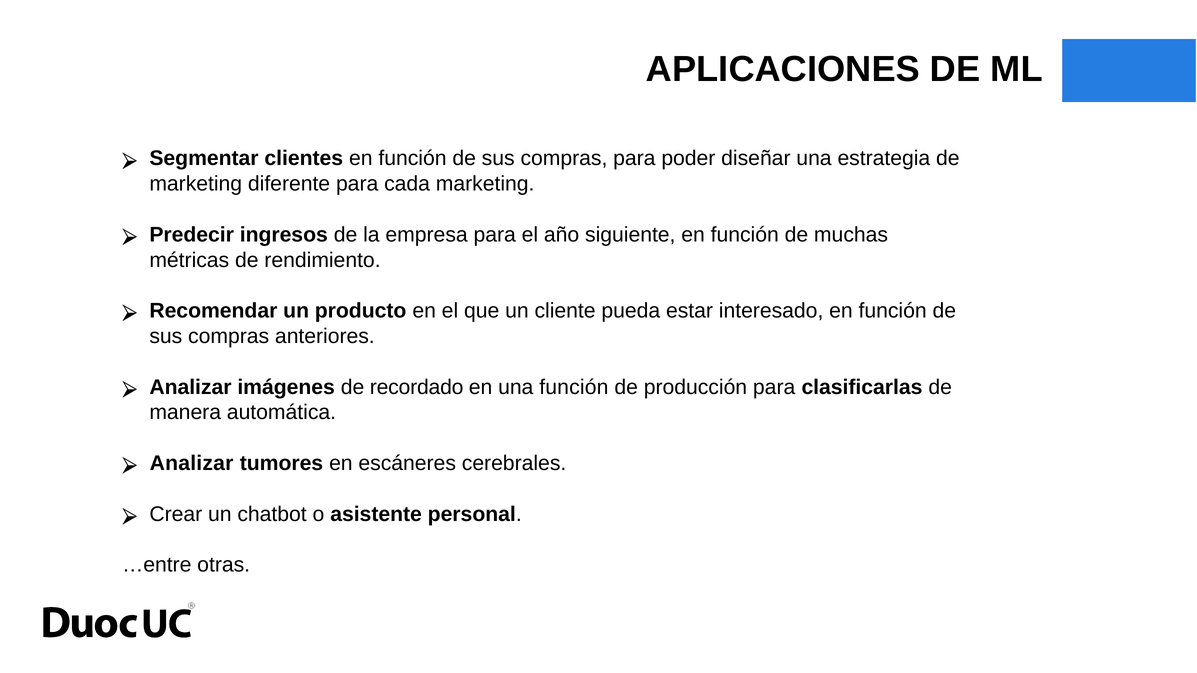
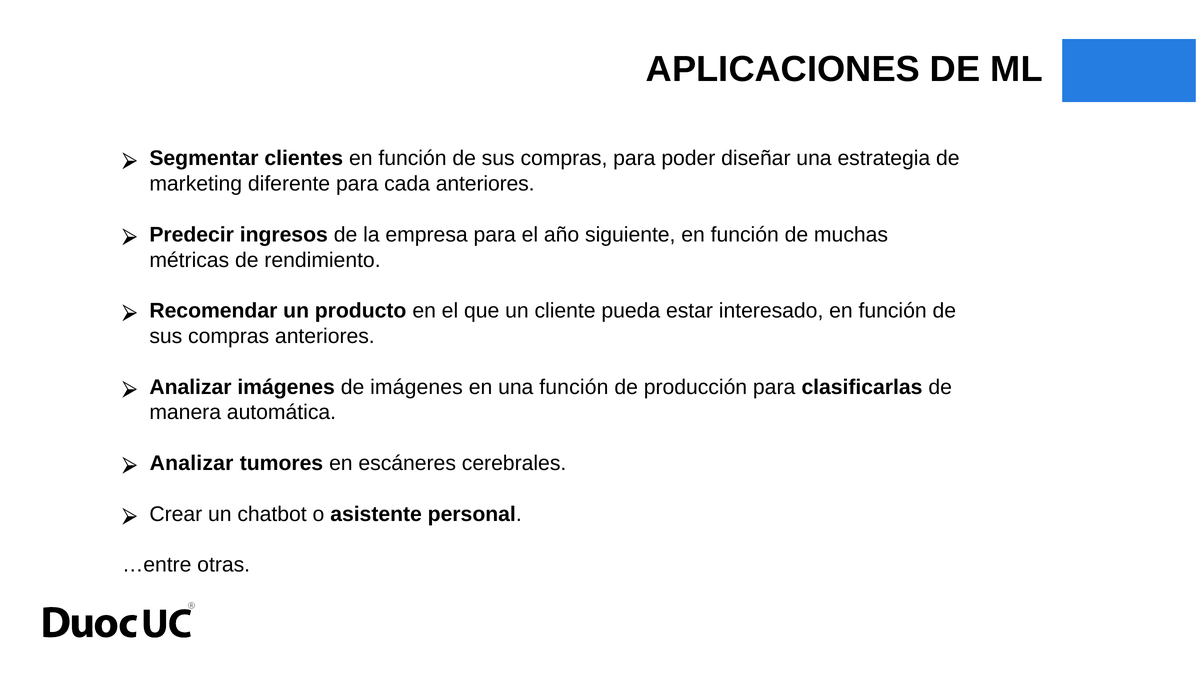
cada marketing: marketing -> anteriores
de recordado: recordado -> imágenes
